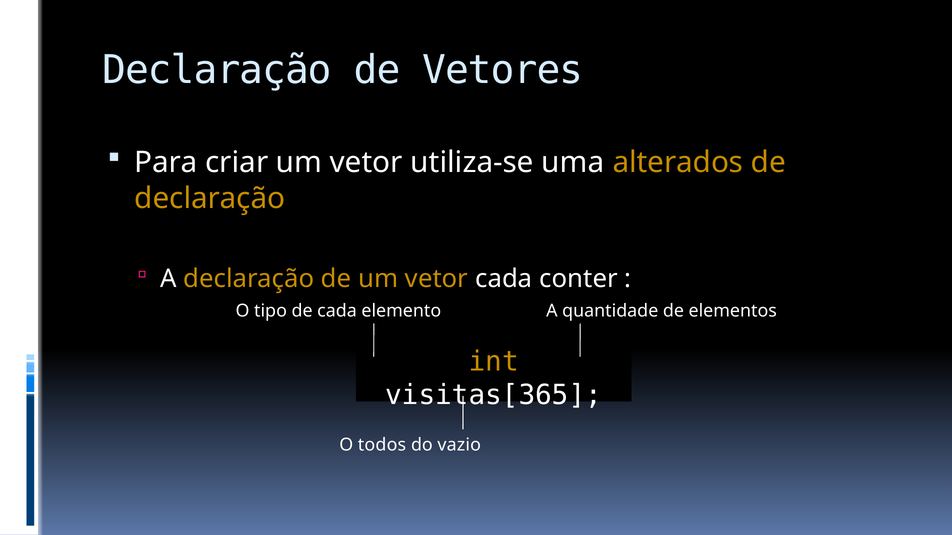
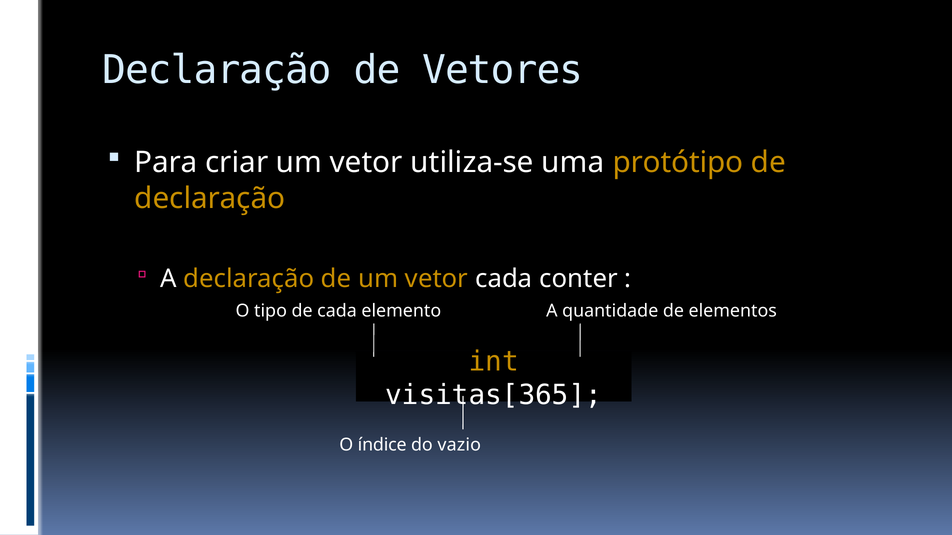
alterados: alterados -> protótipo
todos: todos -> índice
